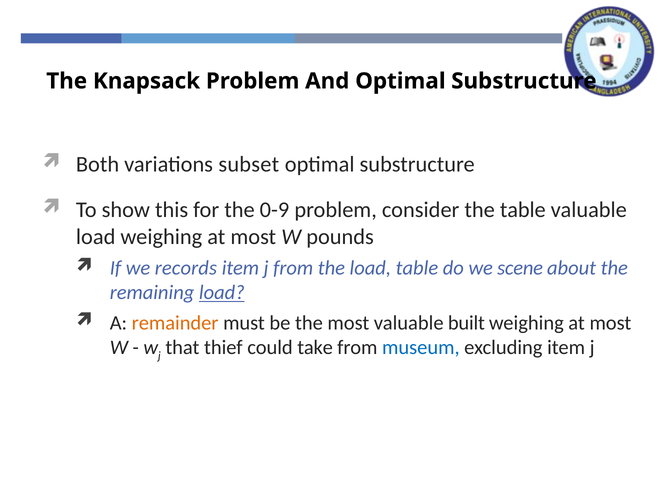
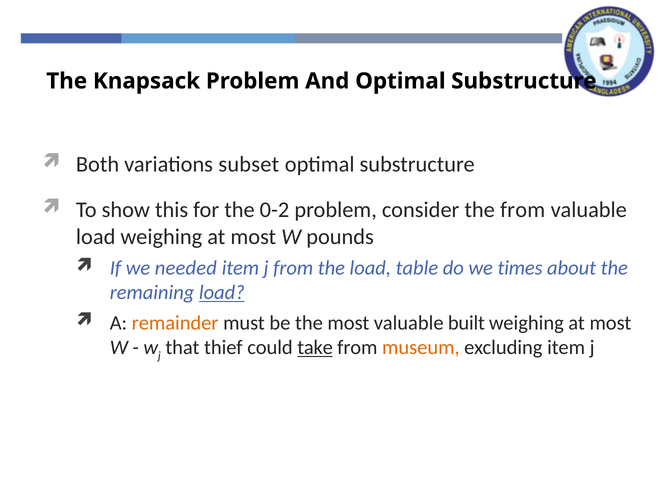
0-9: 0-9 -> 0-2
the table: table -> from
records: records -> needed
scene: scene -> times
take underline: none -> present
museum colour: blue -> orange
